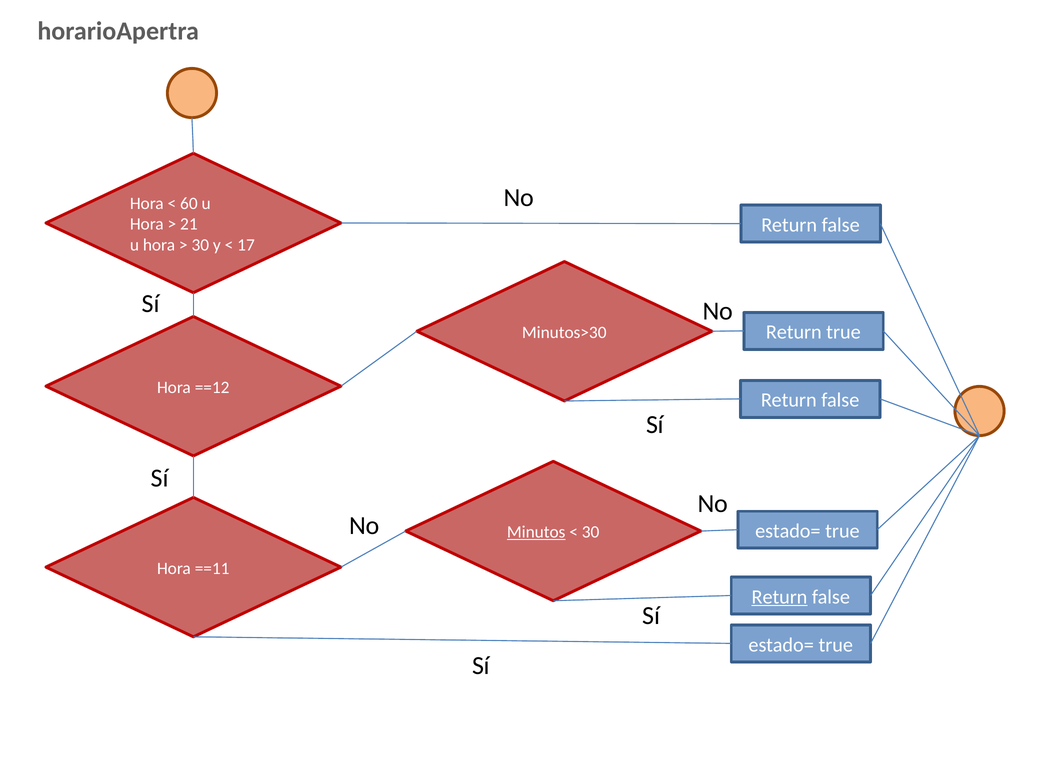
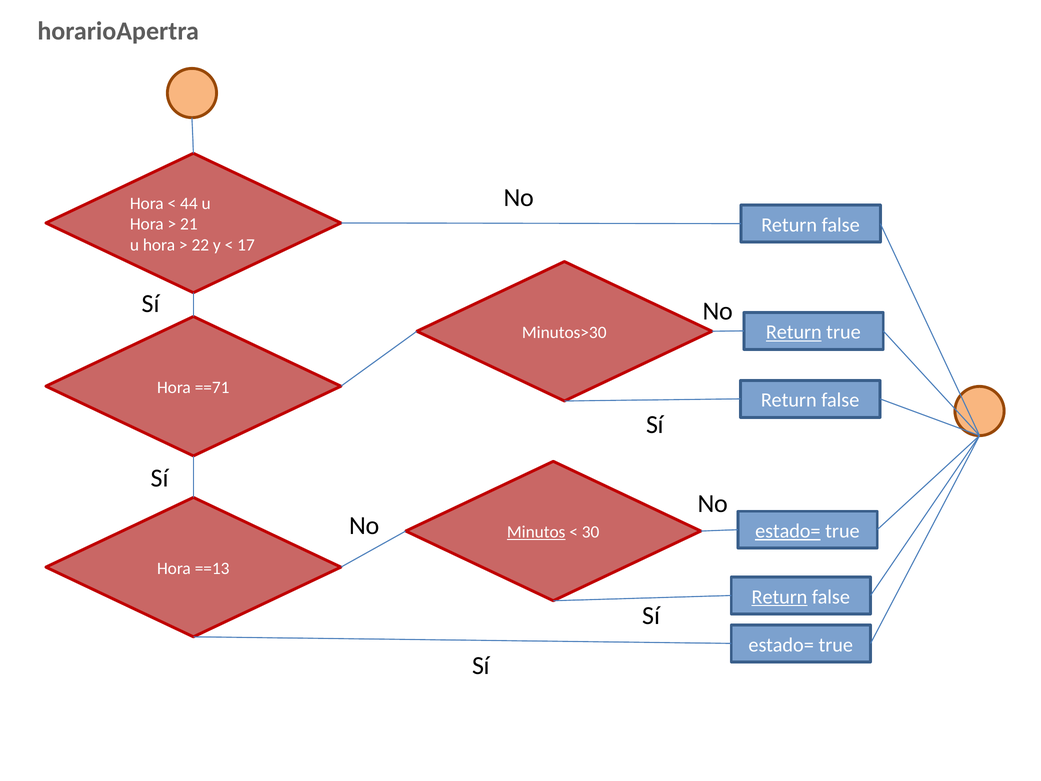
60: 60 -> 44
30 at (200, 245): 30 -> 22
Return at (794, 332) underline: none -> present
==12: ==12 -> ==71
estado= at (788, 531) underline: none -> present
==11: ==11 -> ==13
